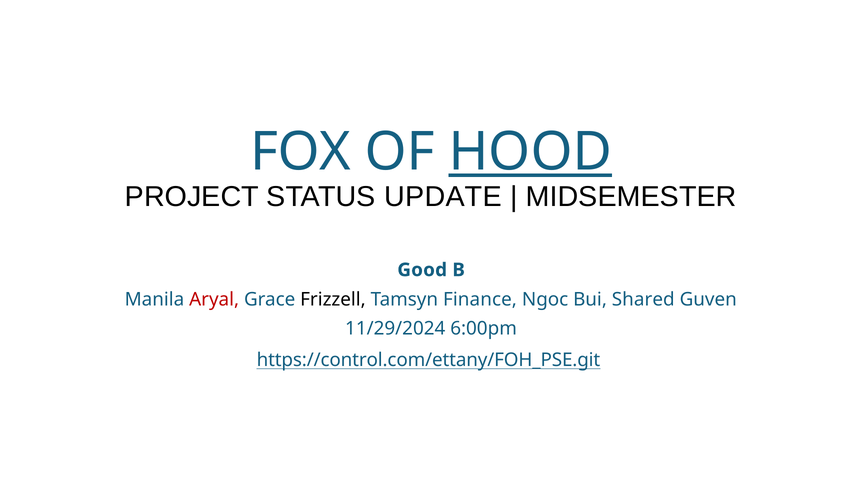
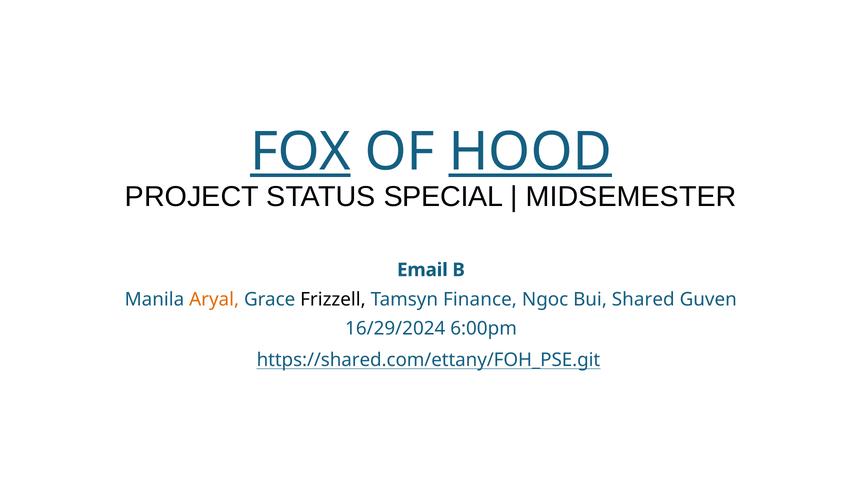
FOX underline: none -> present
UPDATE: UPDATE -> SPECIAL
Good: Good -> Email
Aryal colour: red -> orange
11/29/2024: 11/29/2024 -> 16/29/2024
https://control.com/ettany/FOH_PSE.git: https://control.com/ettany/FOH_PSE.git -> https://shared.com/ettany/FOH_PSE.git
